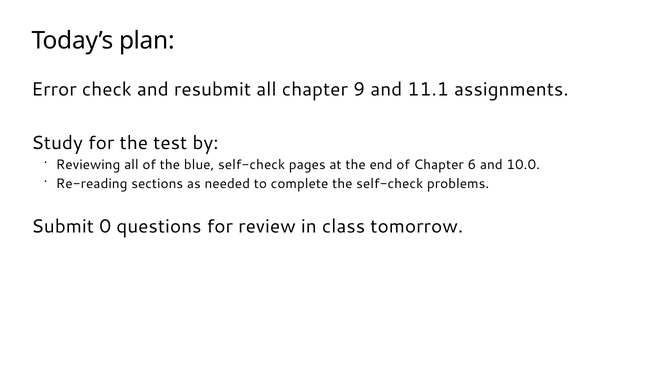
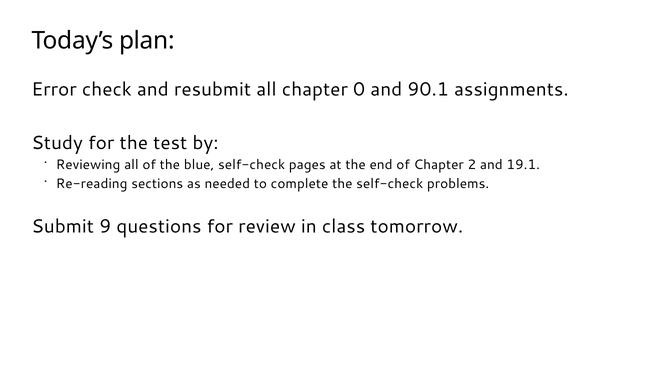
9: 9 -> 0
11.1: 11.1 -> 90.1
6: 6 -> 2
10.0: 10.0 -> 19.1
0: 0 -> 9
